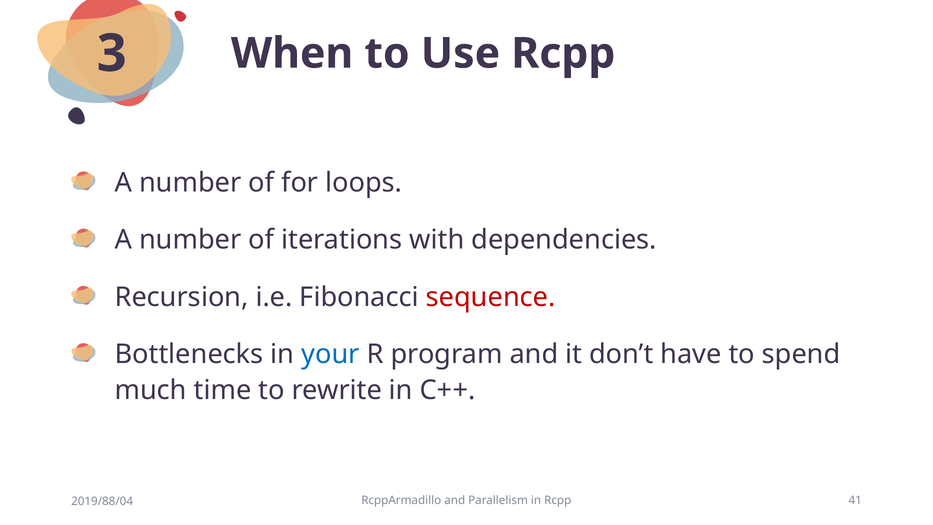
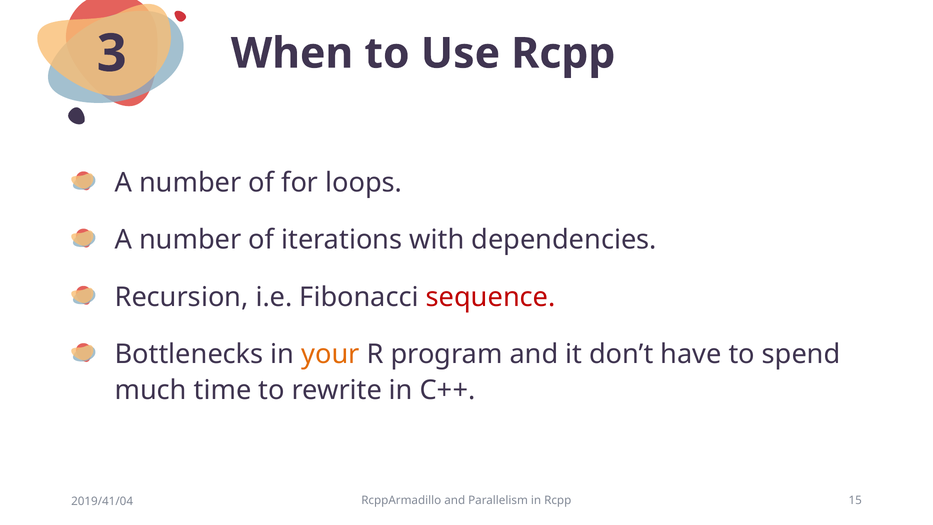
your colour: blue -> orange
41: 41 -> 15
2019/88/04: 2019/88/04 -> 2019/41/04
